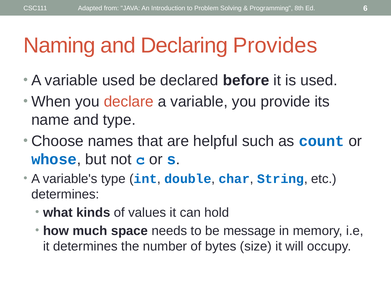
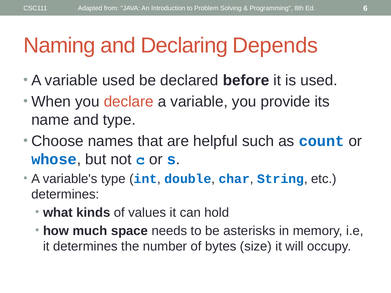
Provides: Provides -> Depends
message: message -> asterisks
